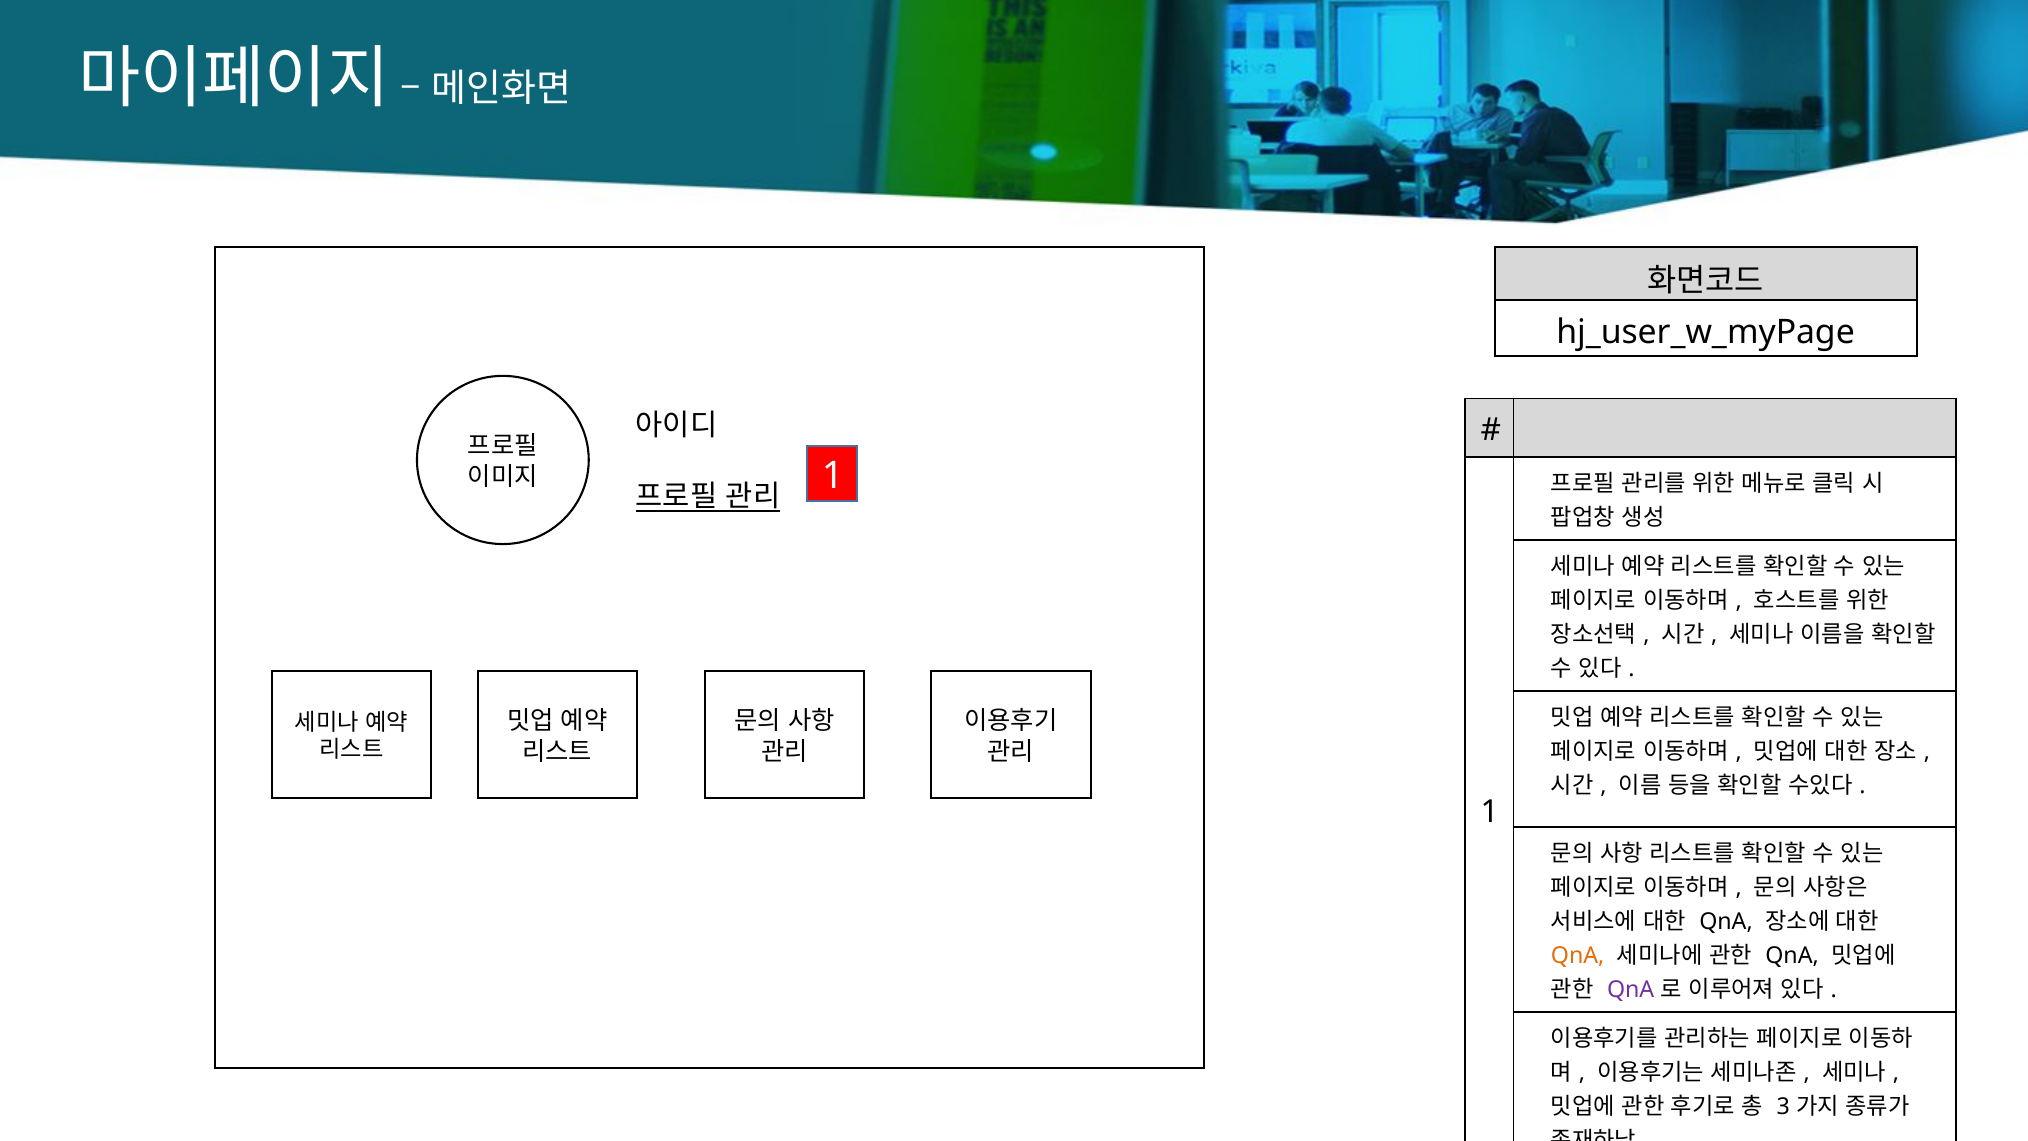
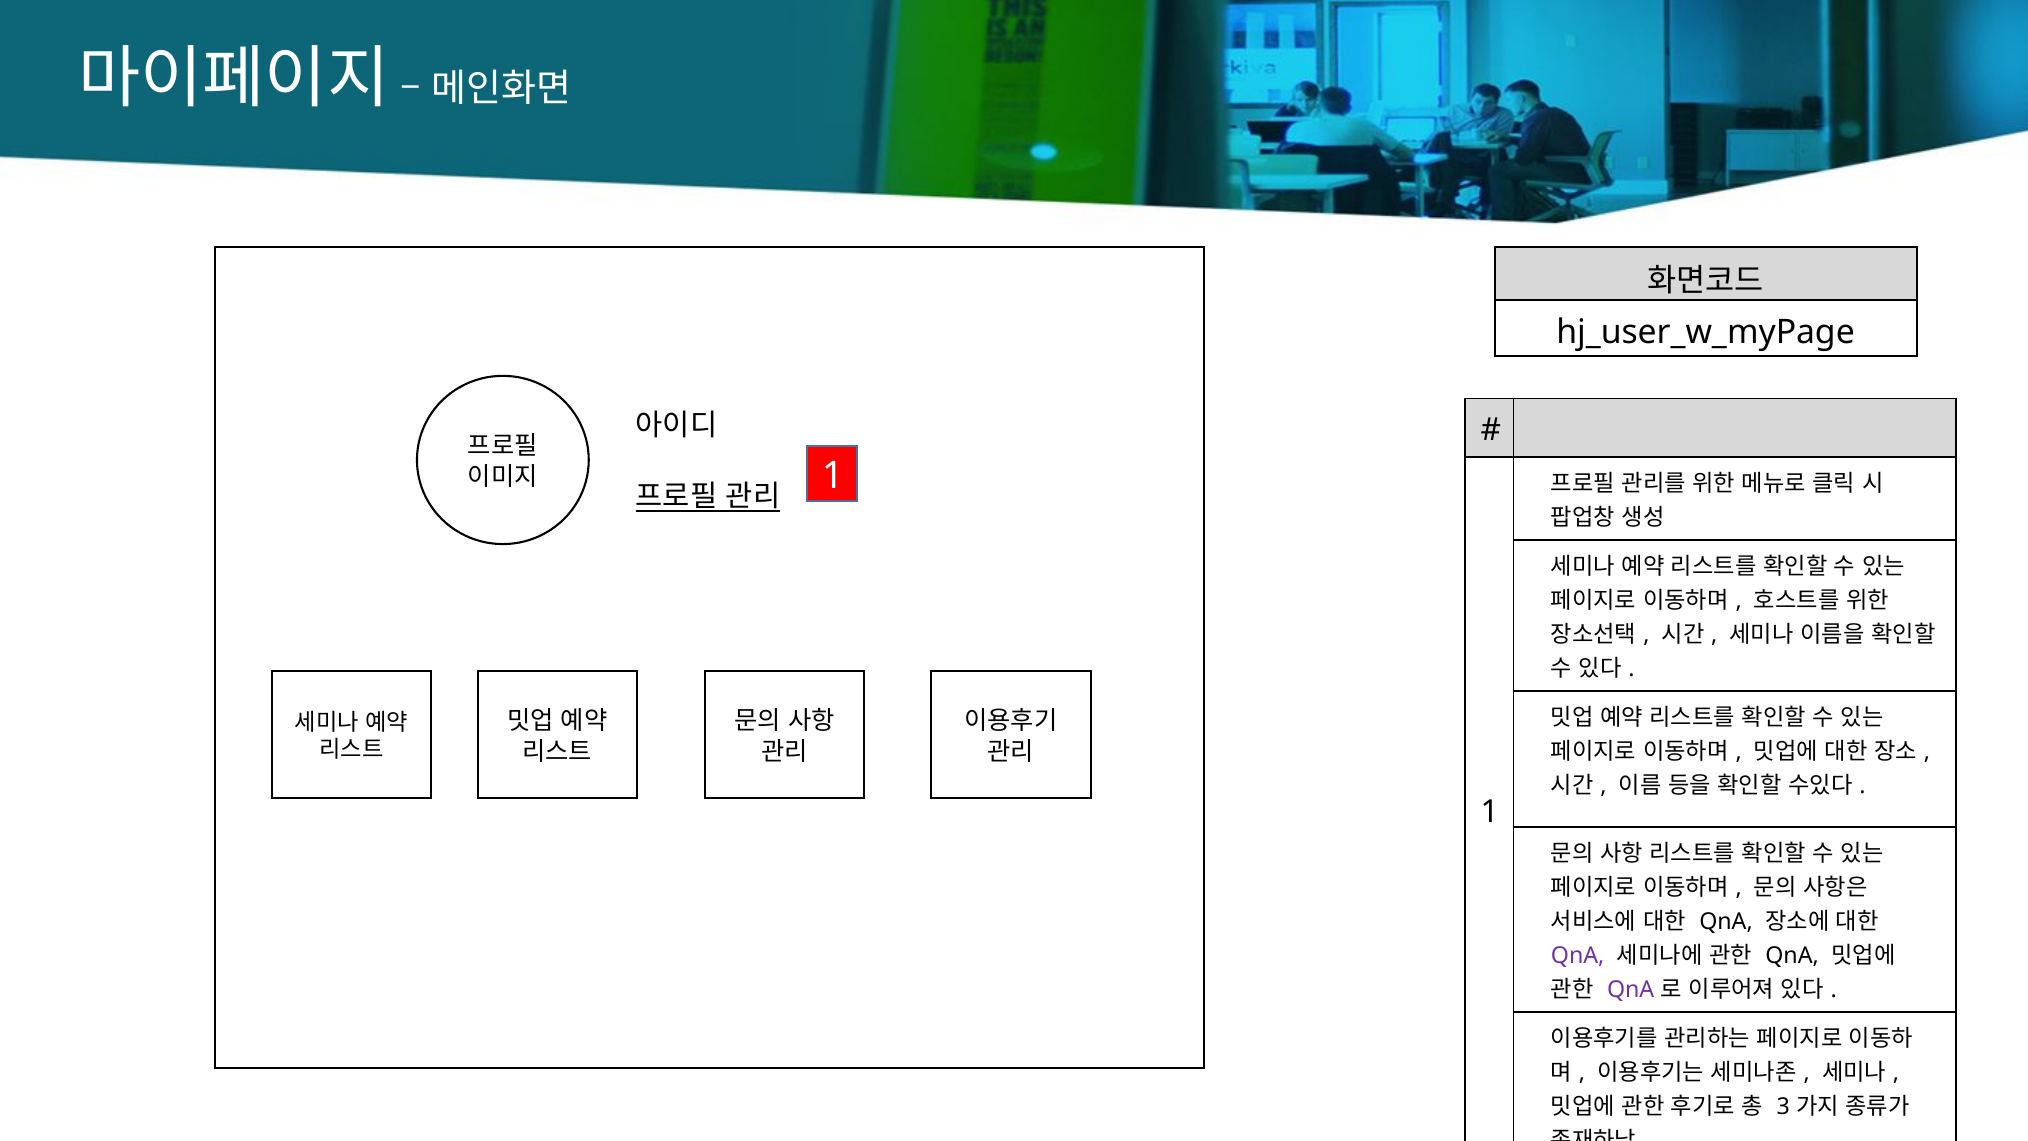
QnA at (1578, 956) colour: orange -> purple
